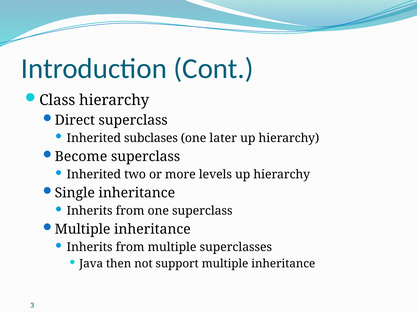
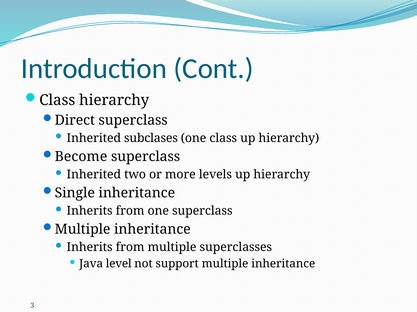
one later: later -> class
then: then -> level
